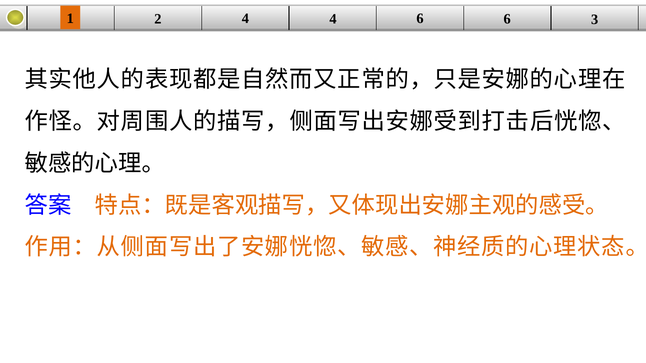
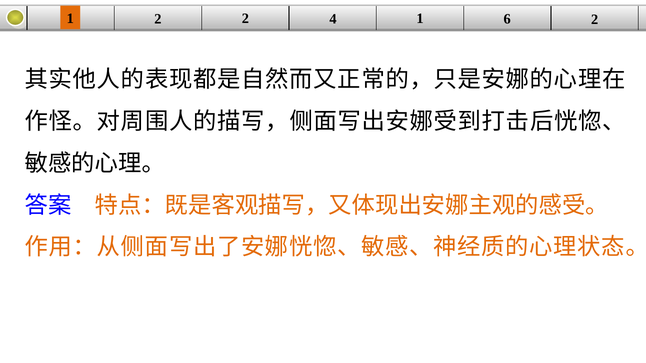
2 4: 4 -> 2
4 6: 6 -> 1
6 3: 3 -> 2
